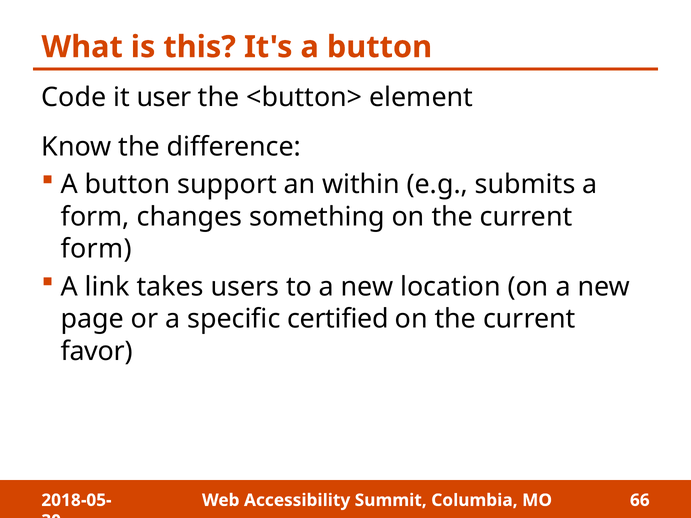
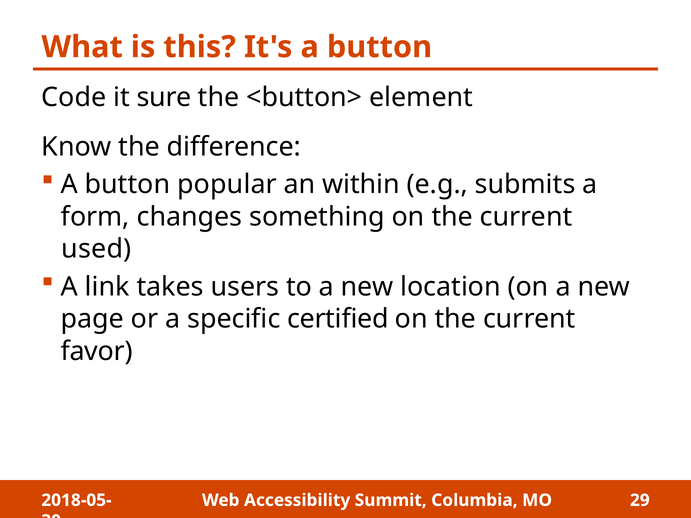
user: user -> sure
support: support -> popular
form at (96, 249): form -> used
66: 66 -> 29
